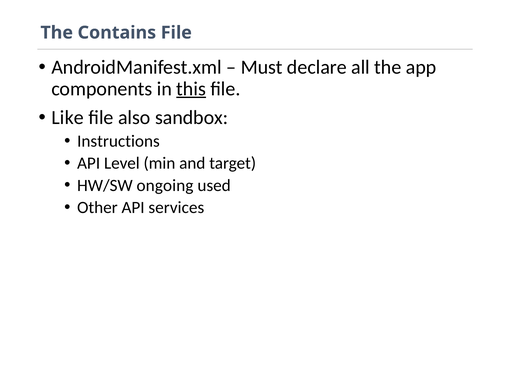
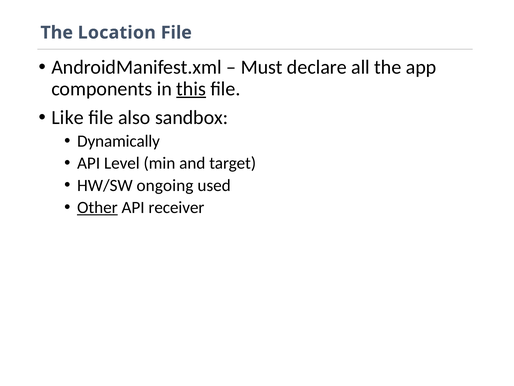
Contains: Contains -> Location
Instructions: Instructions -> Dynamically
Other underline: none -> present
services: services -> receiver
